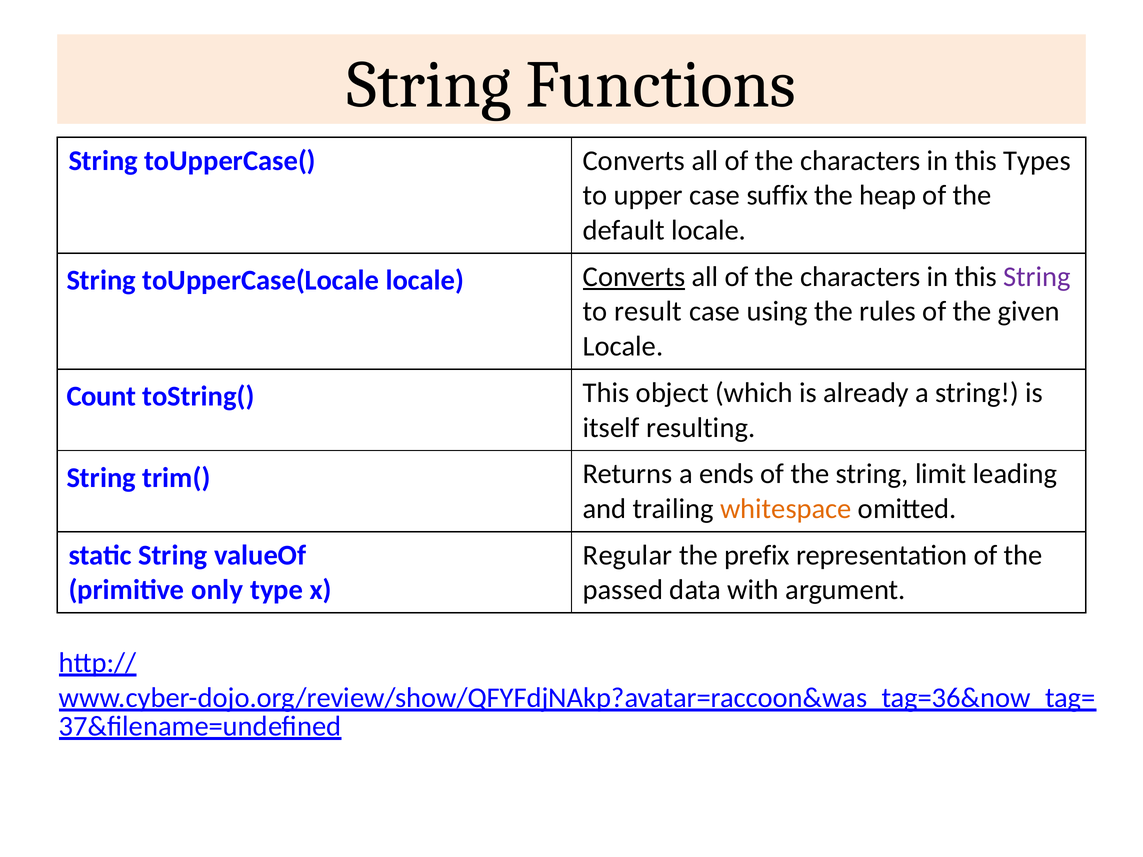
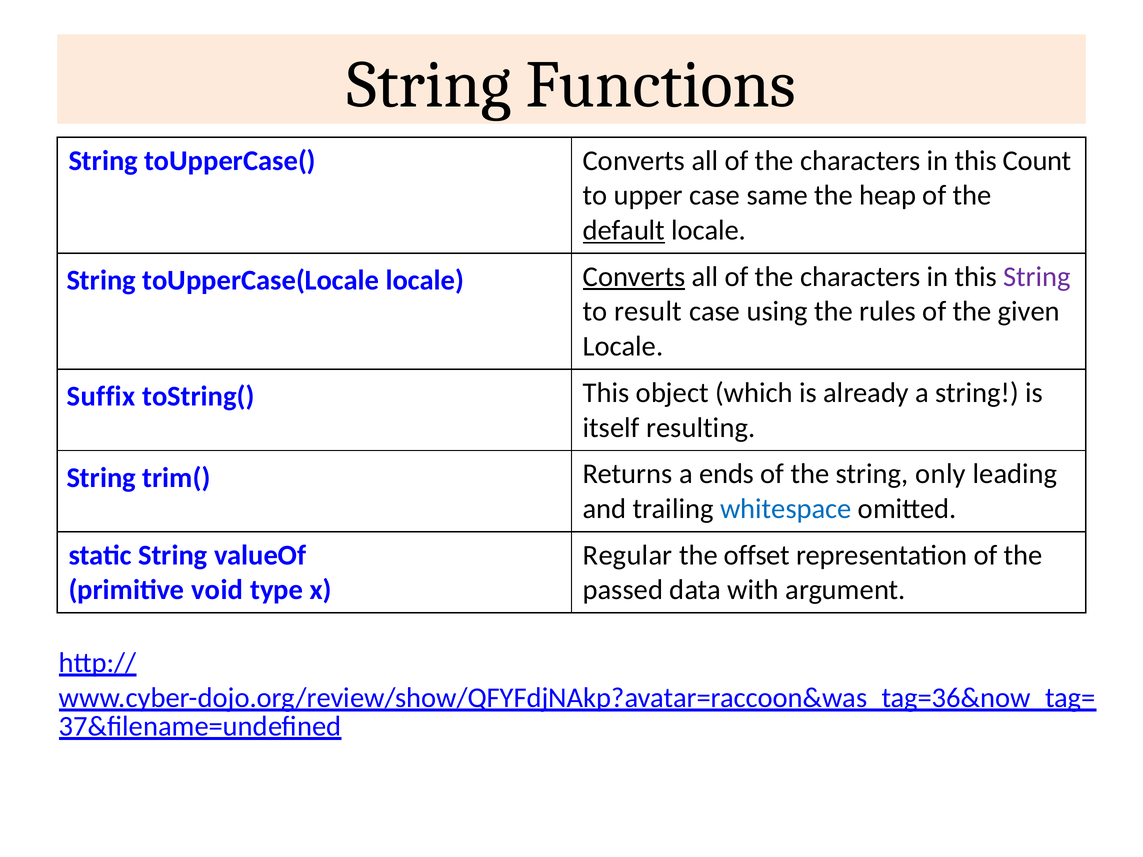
Types: Types -> Count
suffix: suffix -> same
default underline: none -> present
Count: Count -> Suffix
limit: limit -> only
whitespace colour: orange -> blue
prefix: prefix -> offset
only: only -> void
